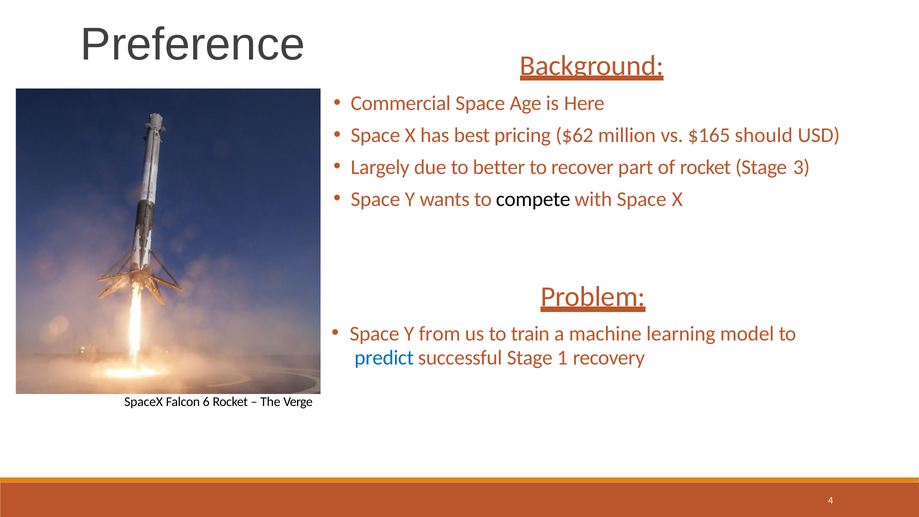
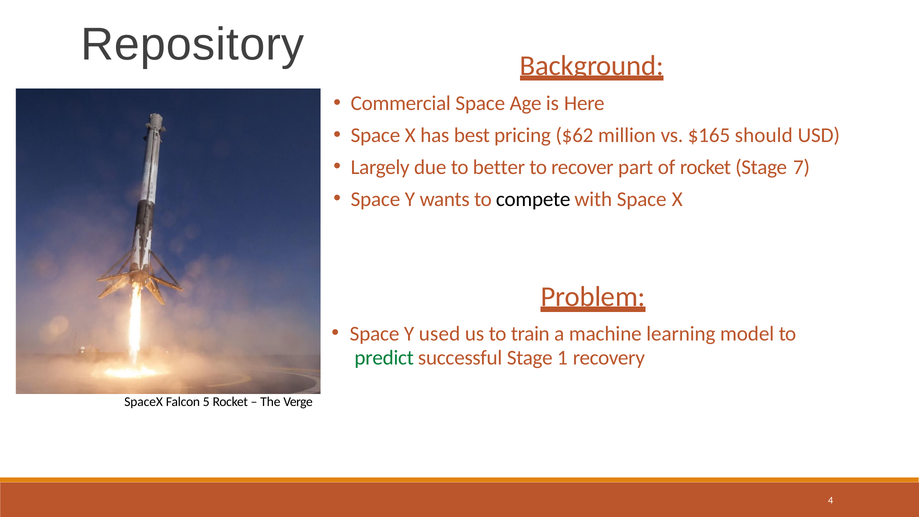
Preference: Preference -> Repository
3: 3 -> 7
from: from -> used
predict colour: blue -> green
6: 6 -> 5
